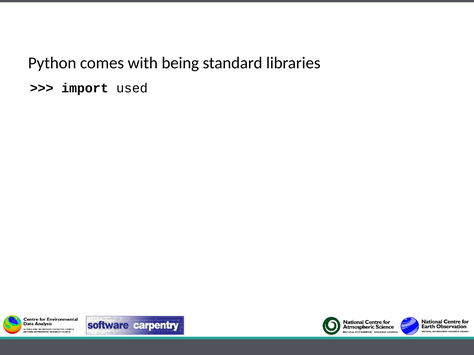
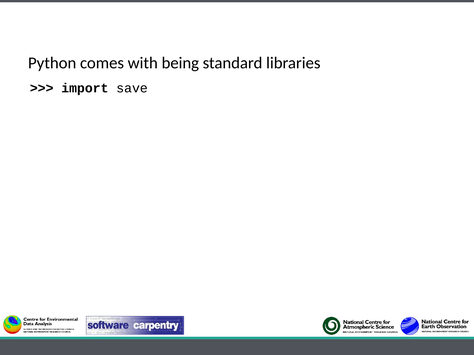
used: used -> save
